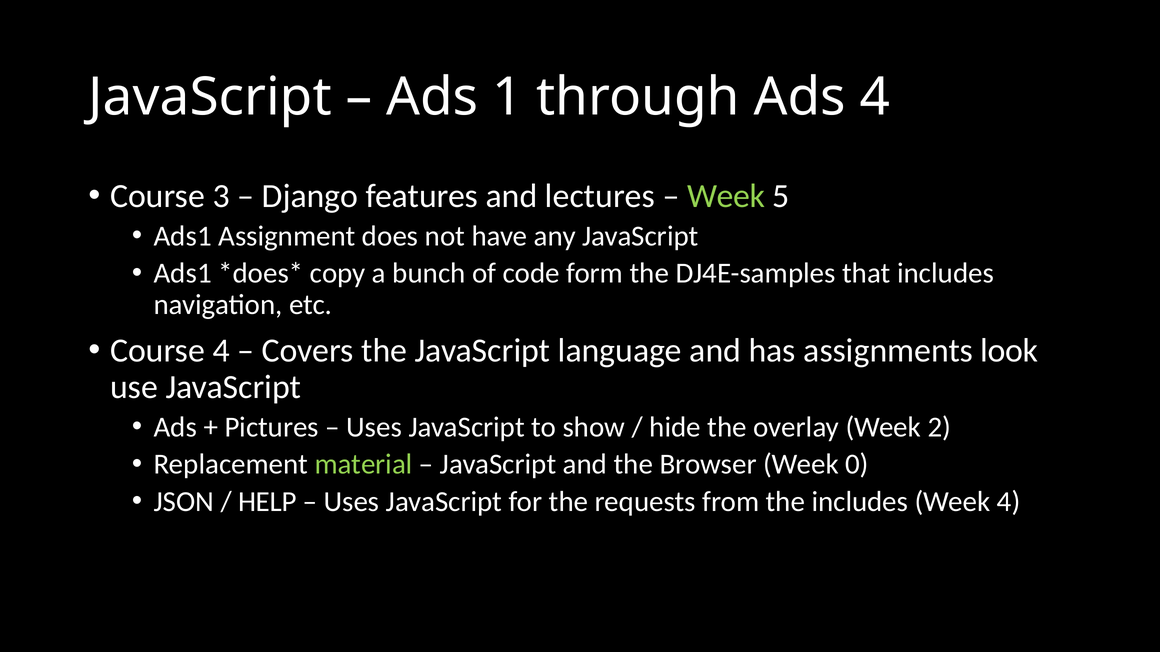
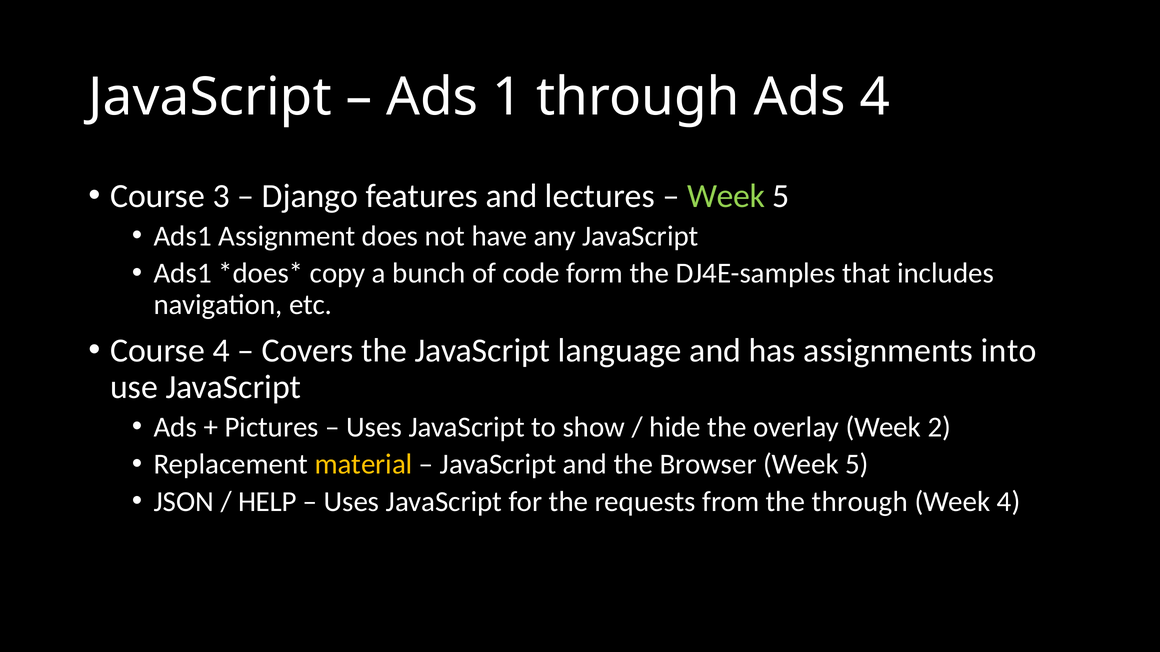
look: look -> into
material colour: light green -> yellow
Browser Week 0: 0 -> 5
the includes: includes -> through
